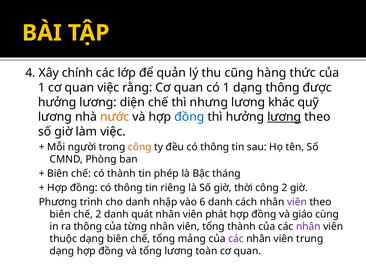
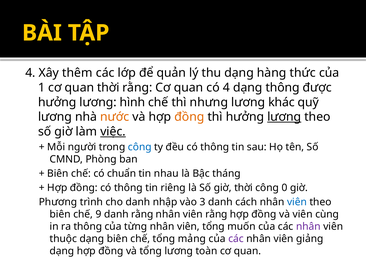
chính: chính -> thêm
thu cũng: cũng -> dạng
quan việc: việc -> thời
có 1: 1 -> 4
diện: diện -> hình
đồng at (189, 117) colour: blue -> orange
việc at (113, 131) underline: none -> present
công at (140, 147) colour: orange -> blue
có thành: thành -> chuẩn
phép: phép -> nhau
công 2: 2 -> 0
6: 6 -> 3
viên at (297, 202) colour: purple -> blue
chế 2: 2 -> 9
danh quát: quát -> rằng
viên phát: phát -> rằng
và giáo: giáo -> viên
tổng thành: thành -> muốn
trung: trung -> giảng
